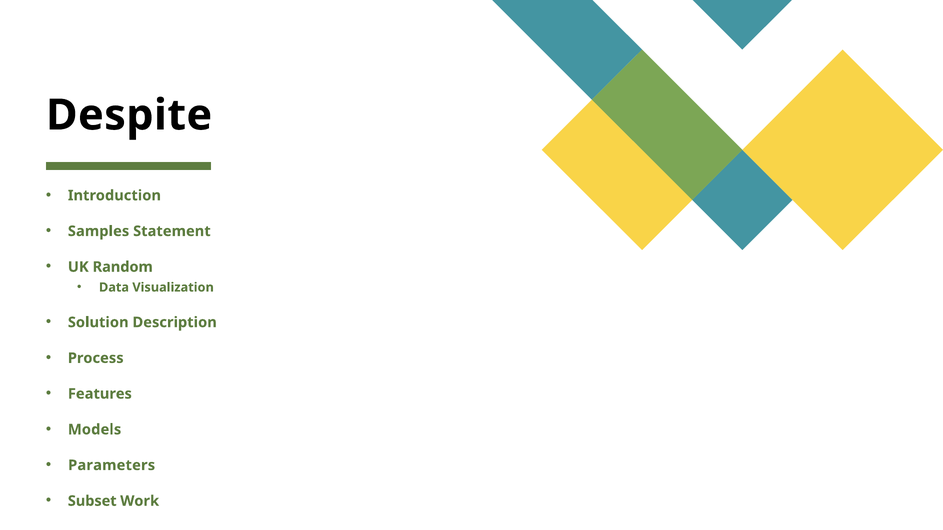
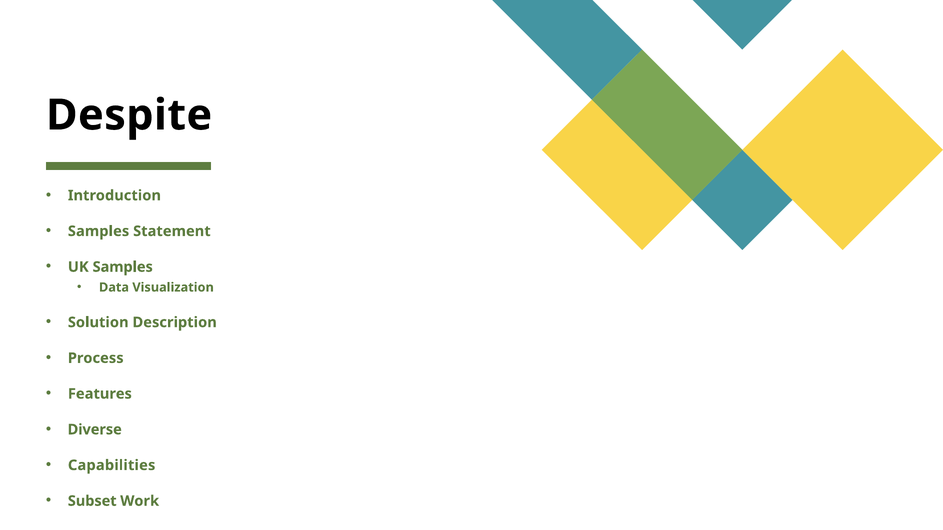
UK Random: Random -> Samples
Models: Models -> Diverse
Parameters: Parameters -> Capabilities
